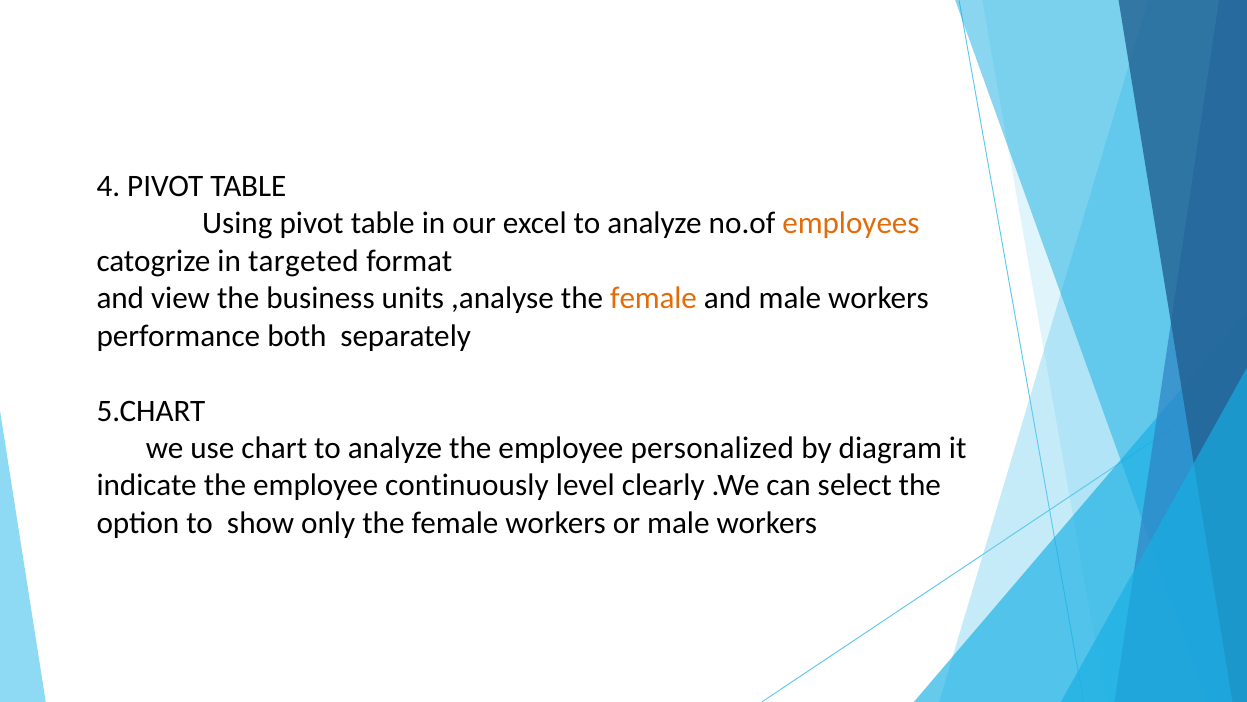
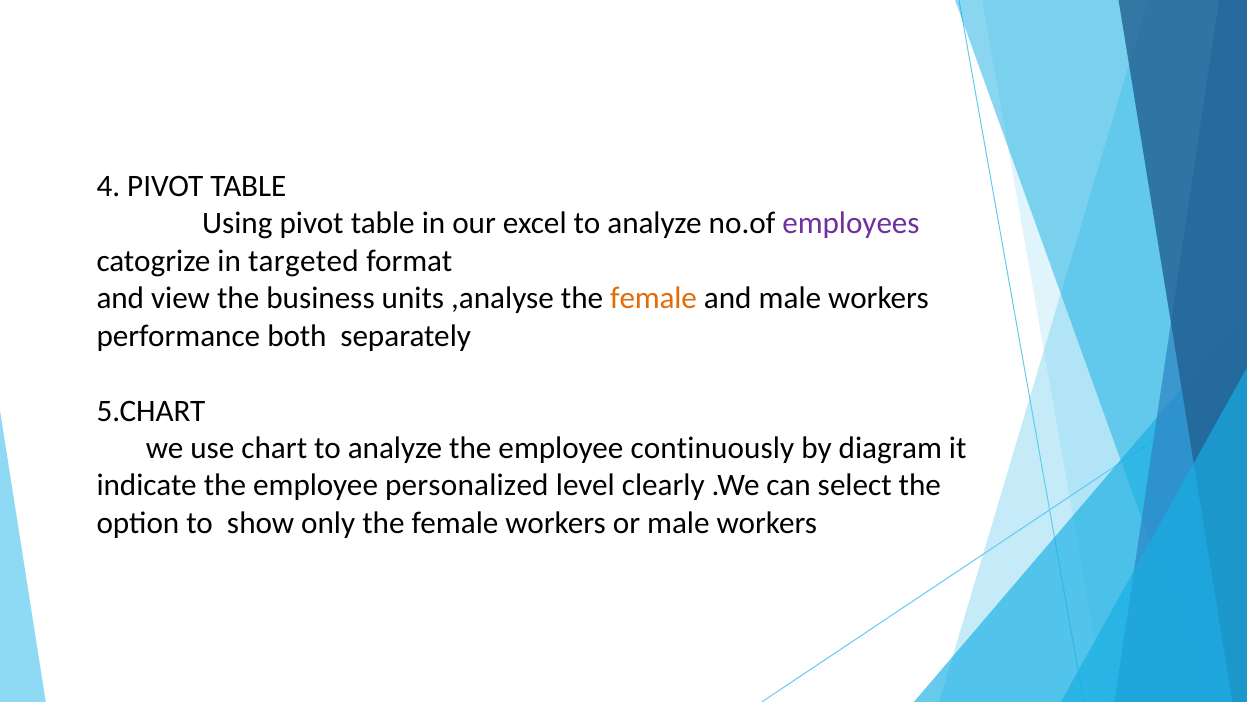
employees colour: orange -> purple
personalized: personalized -> continuously
continuously: continuously -> personalized
